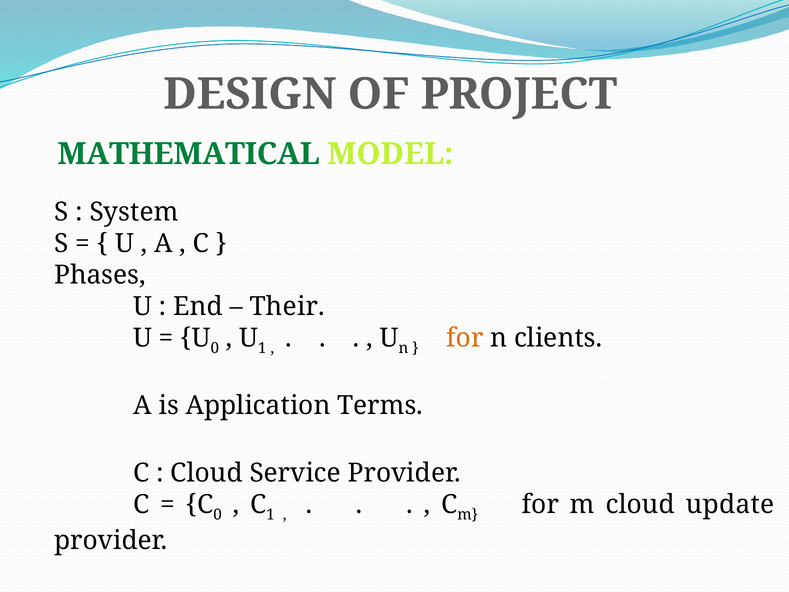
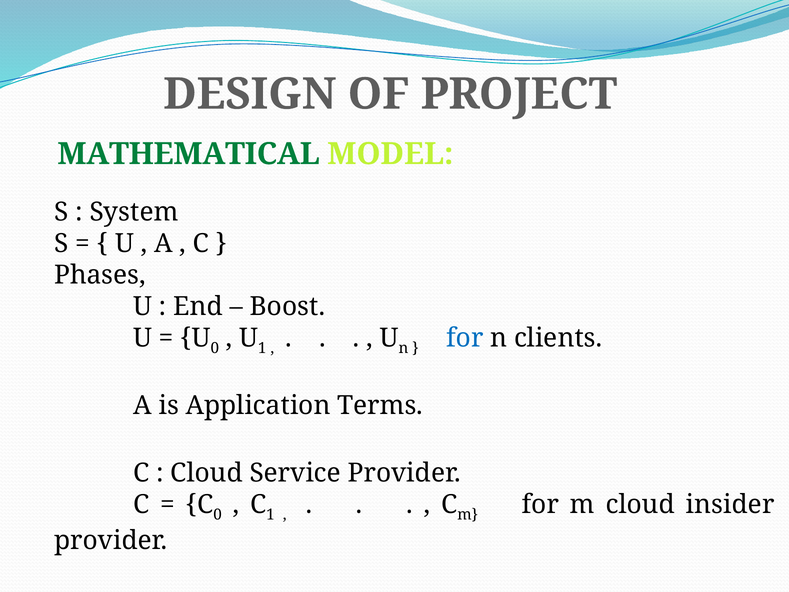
Their: Their -> Boost
for at (465, 338) colour: orange -> blue
update: update -> insider
